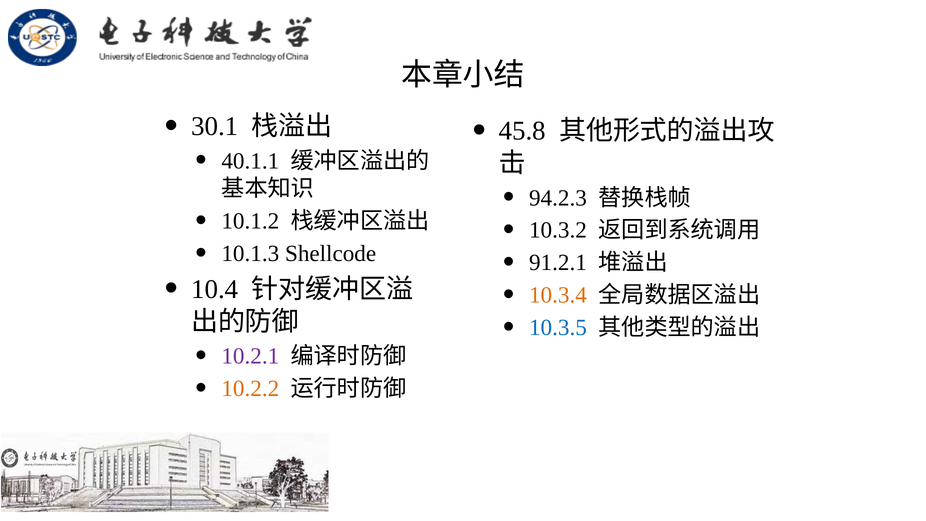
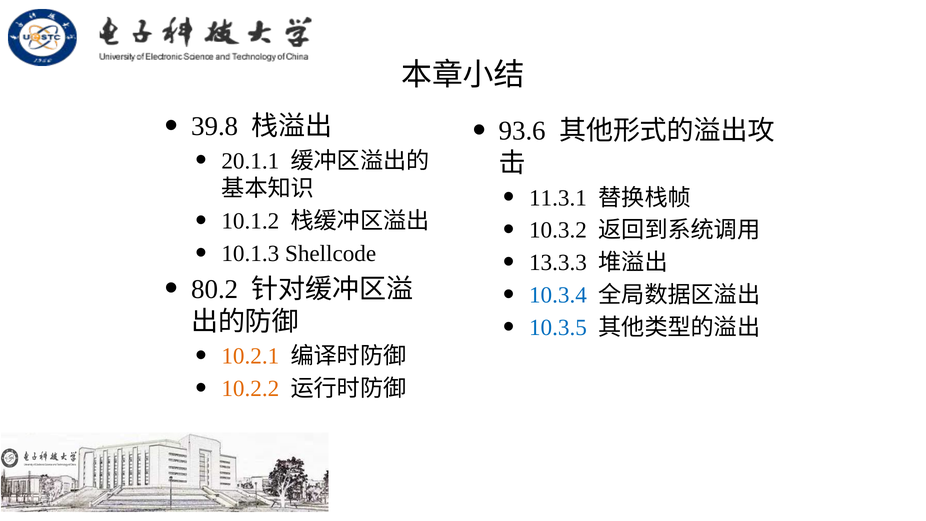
30.1: 30.1 -> 39.8
45.8: 45.8 -> 93.6
40.1.1: 40.1.1 -> 20.1.1
94.2.3: 94.2.3 -> 11.3.1
91.2.1: 91.2.1 -> 13.3.3
10.4: 10.4 -> 80.2
10.3.4 colour: orange -> blue
10.2.1 colour: purple -> orange
